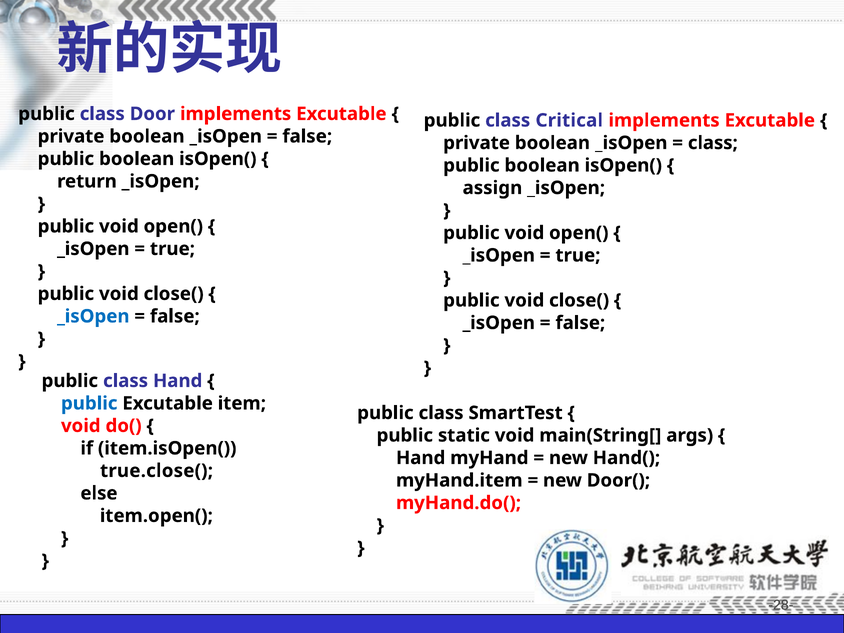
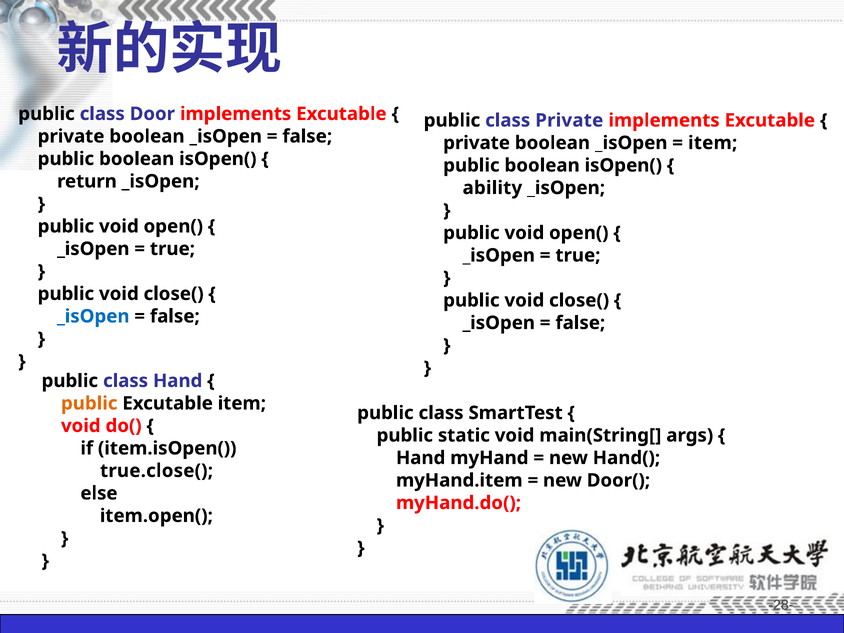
class Critical: Critical -> Private
class at (713, 143): class -> item
assign: assign -> ability
public at (89, 403) colour: blue -> orange
